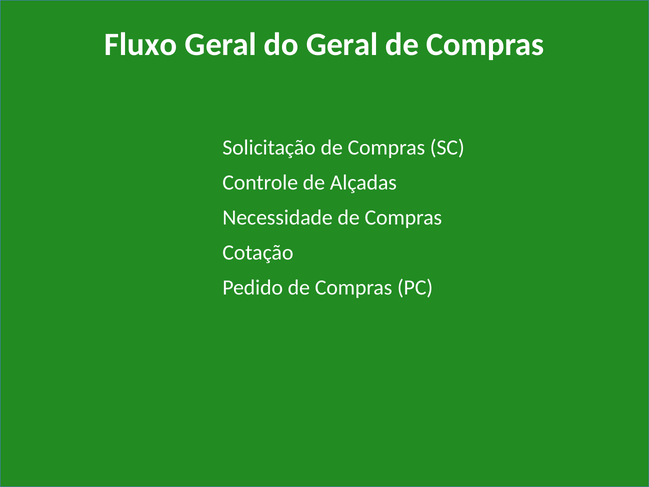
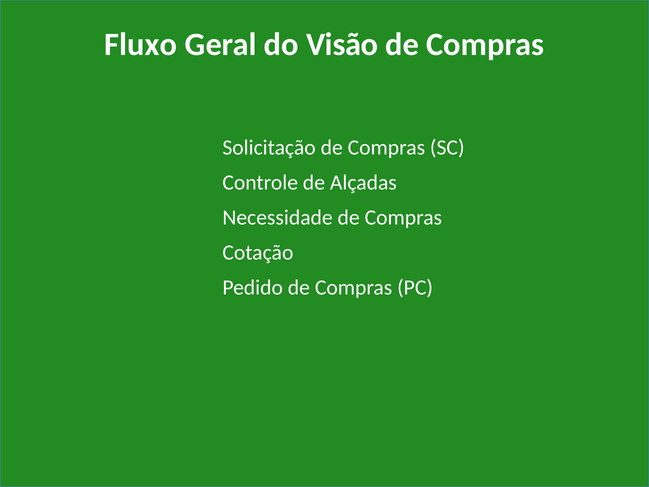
do Geral: Geral -> Visão
